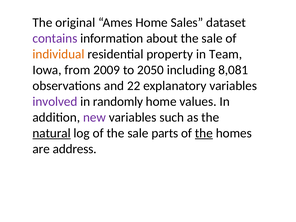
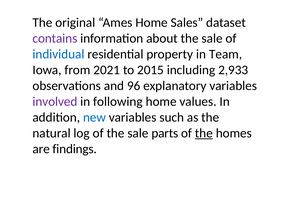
individual colour: orange -> blue
2009: 2009 -> 2021
2050: 2050 -> 2015
8,081: 8,081 -> 2,933
22: 22 -> 96
randomly: randomly -> following
new colour: purple -> blue
natural underline: present -> none
address: address -> findings
